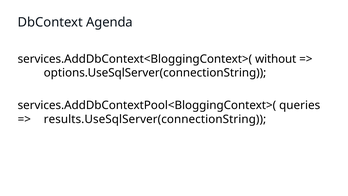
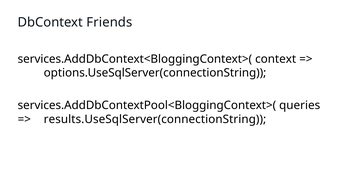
Agenda: Agenda -> Friends
without: without -> context
